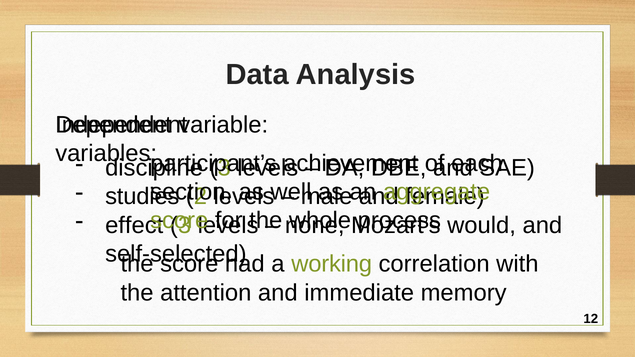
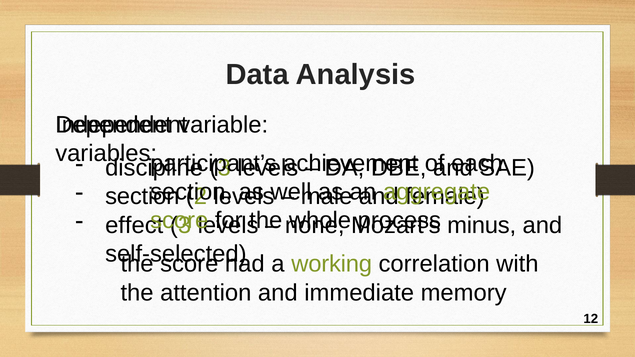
studies at (142, 197): studies -> section
would: would -> minus
